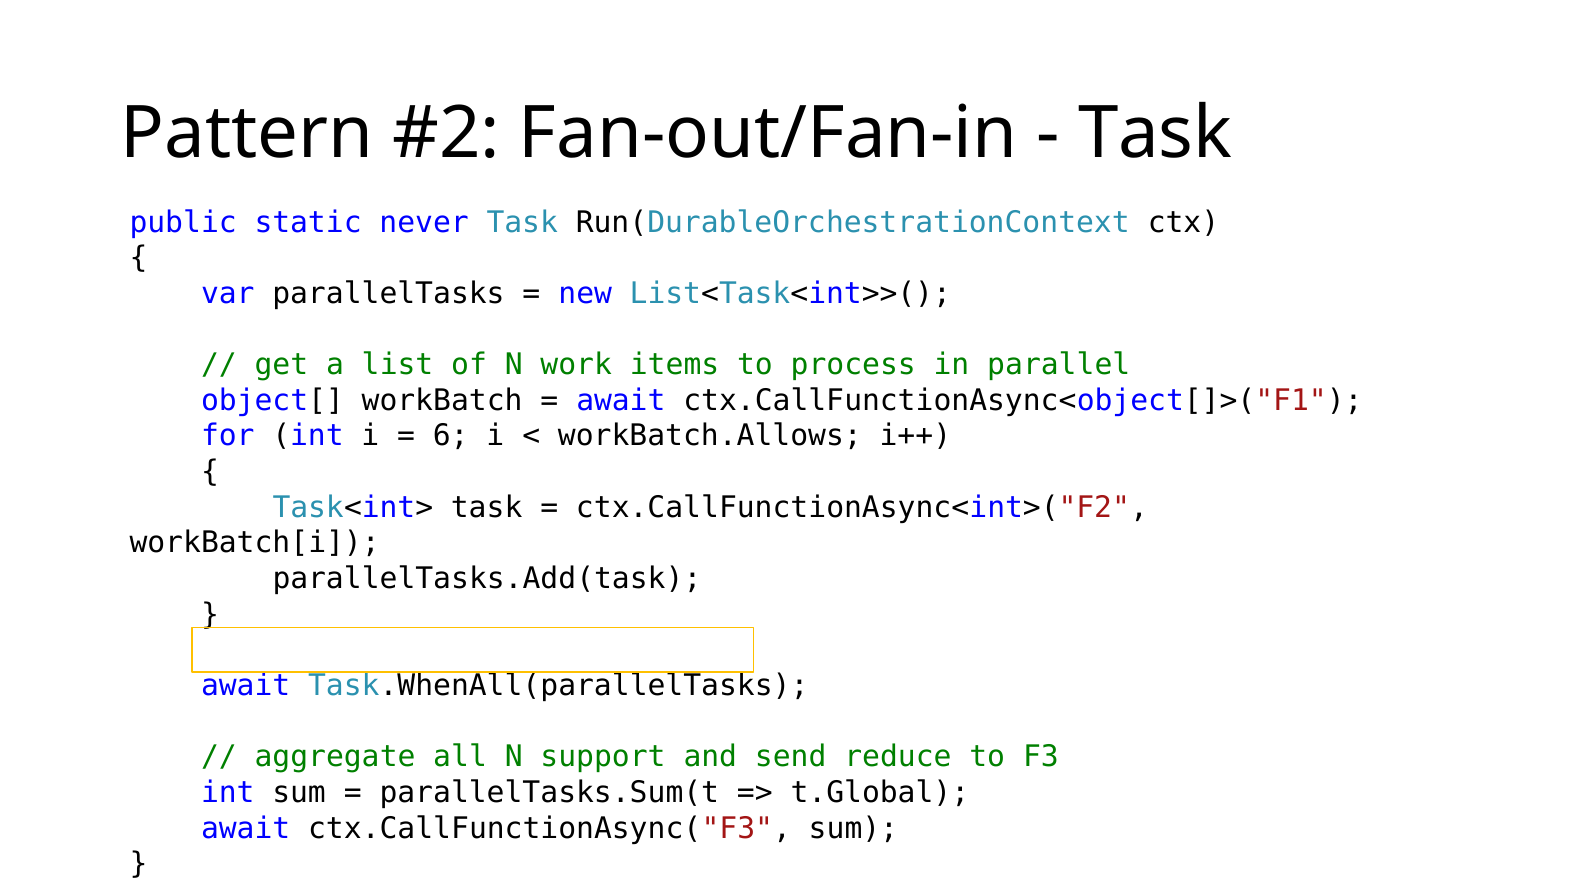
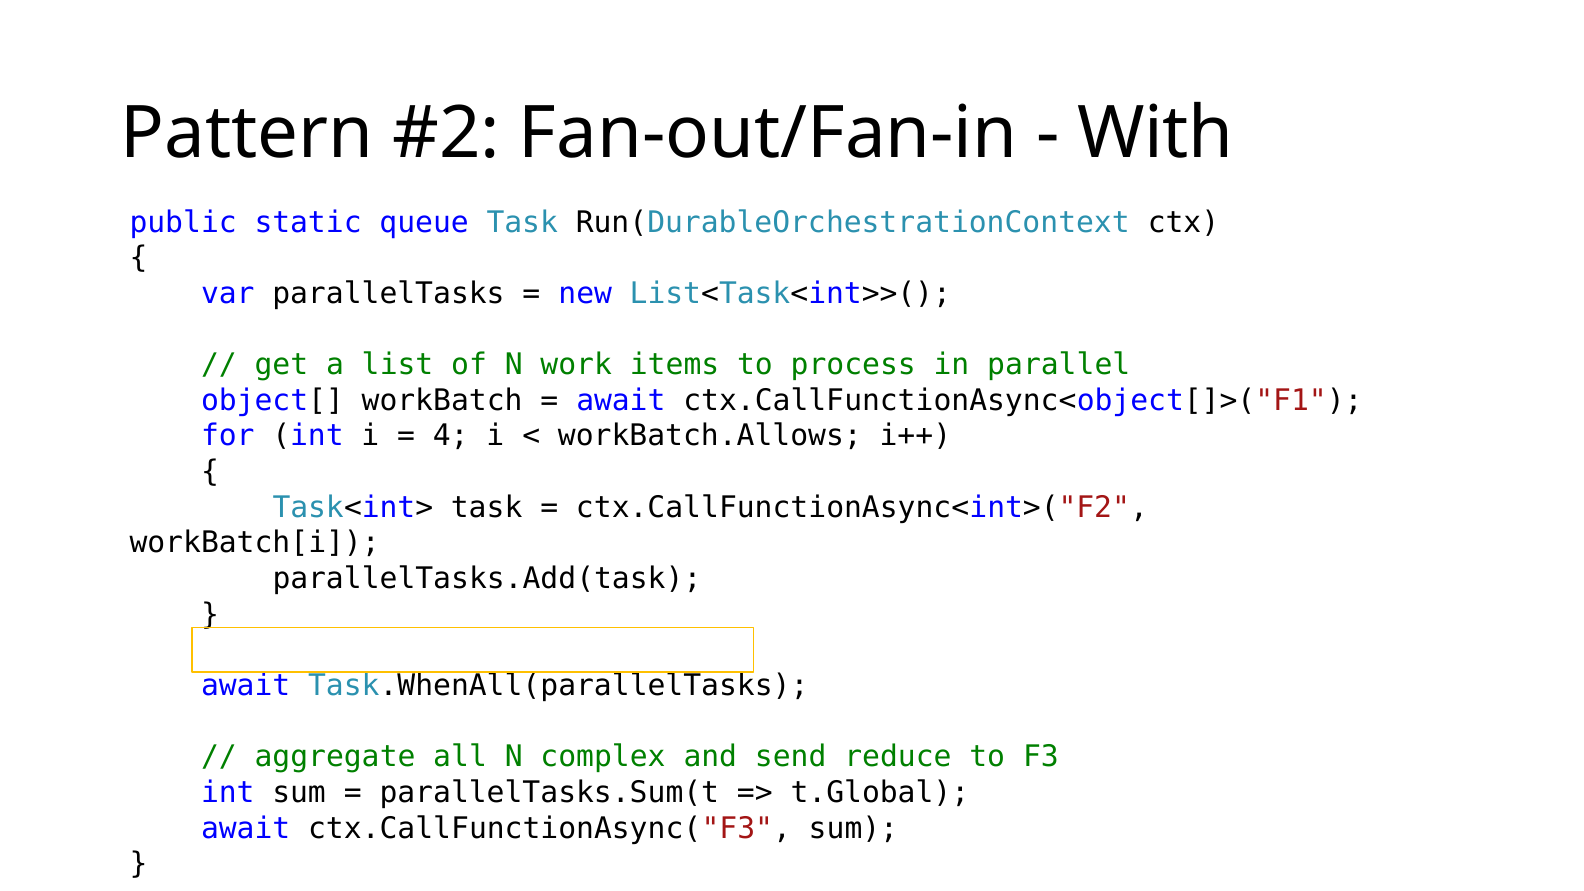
Task at (1155, 133): Task -> With
never: never -> queue
6: 6 -> 4
support: support -> complex
